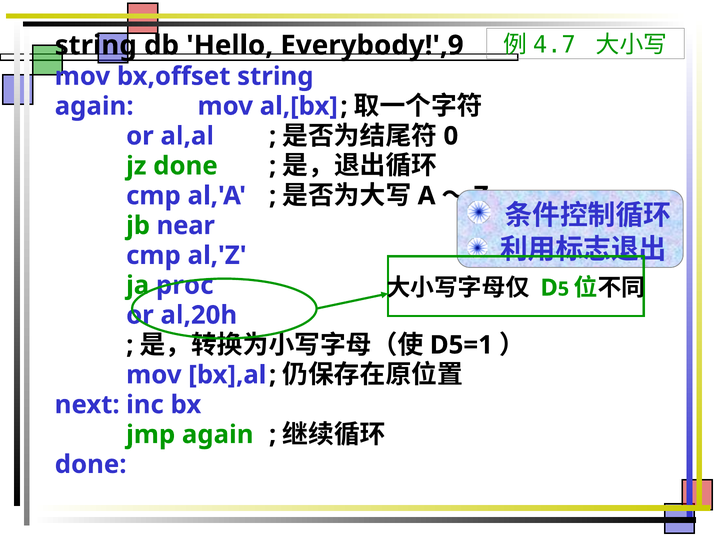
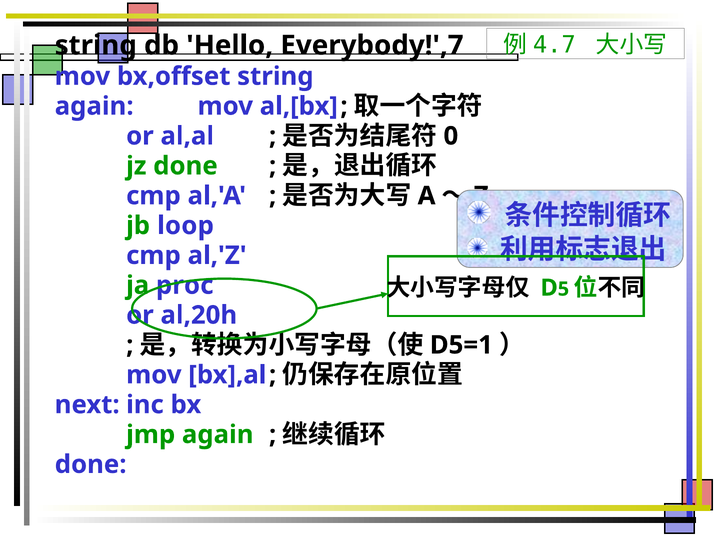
Everybody!',9: Everybody!',9 -> Everybody!',7
near: near -> loop
